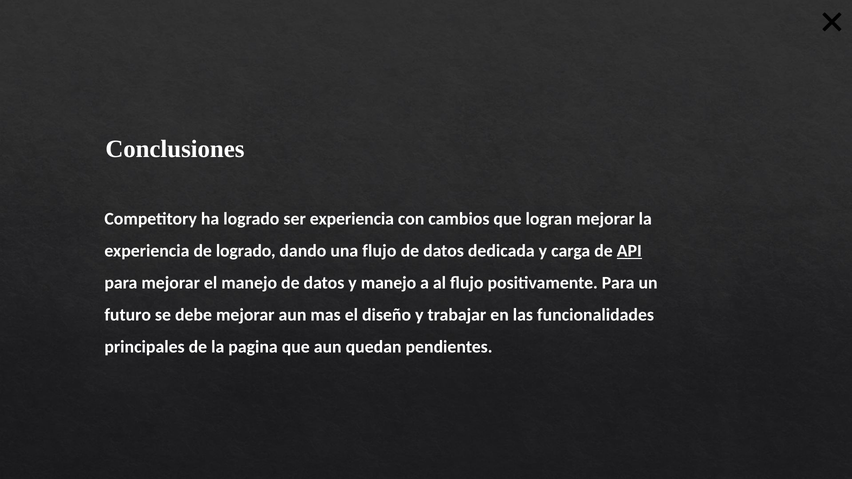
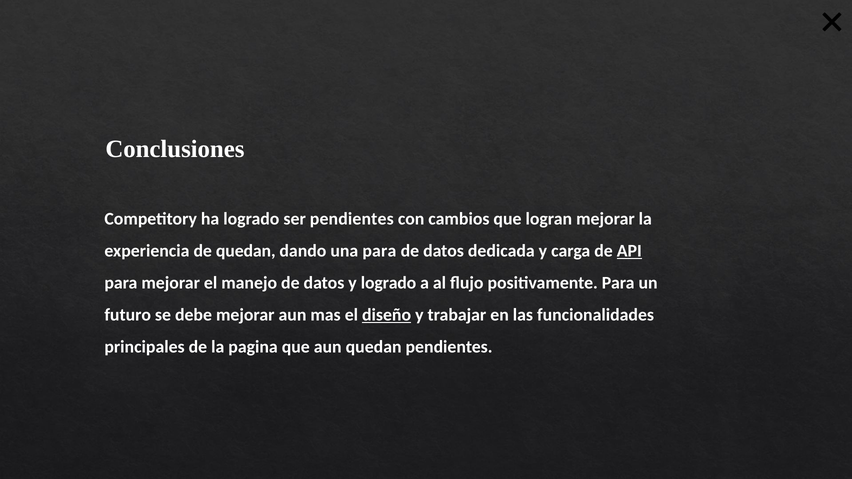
ser experiencia: experiencia -> pendientes
de logrado: logrado -> quedan
una flujo: flujo -> para
y manejo: manejo -> logrado
diseño underline: none -> present
